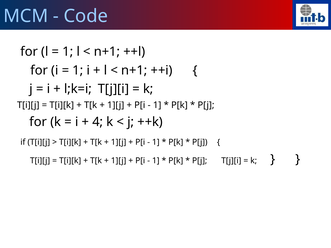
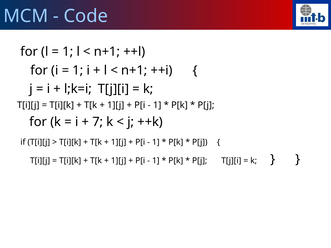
4: 4 -> 7
